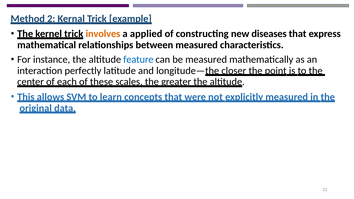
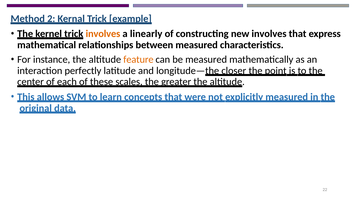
applied: applied -> linearly
new diseases: diseases -> involves
feature colour: blue -> orange
